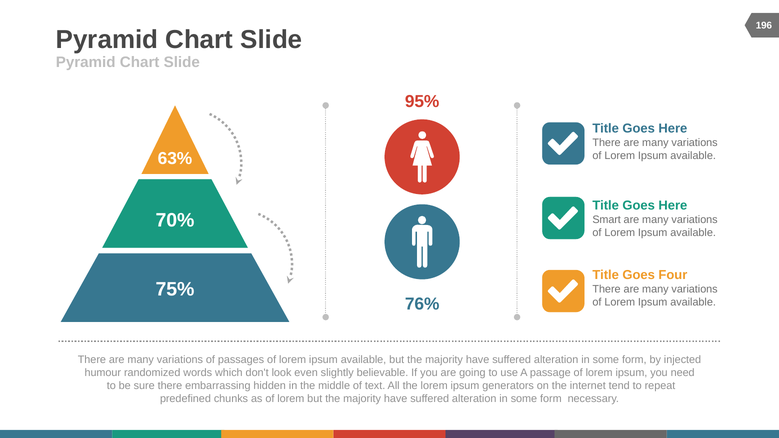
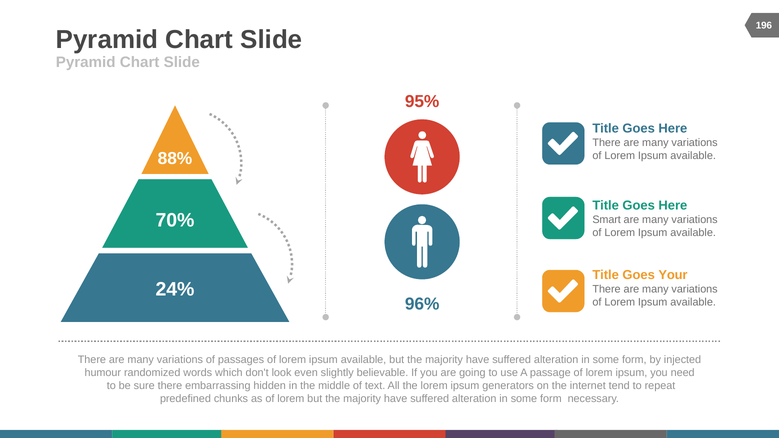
63%: 63% -> 88%
Four: Four -> Your
75%: 75% -> 24%
76%: 76% -> 96%
